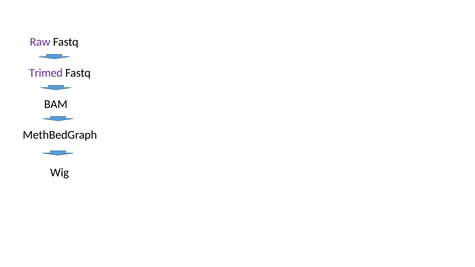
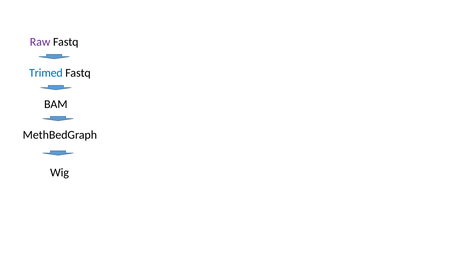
Trimed colour: purple -> blue
